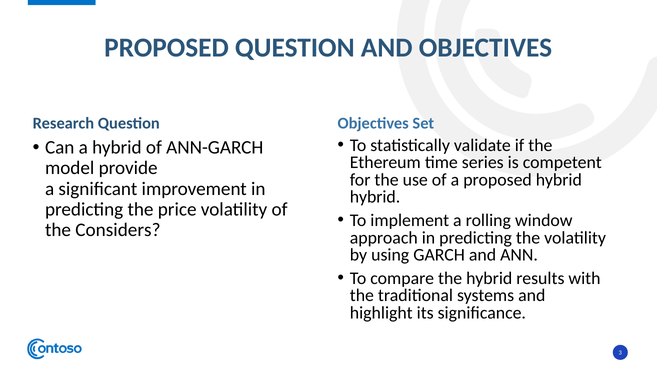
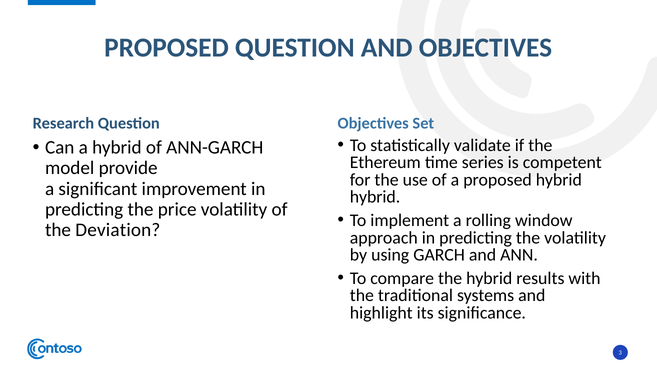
Considers: Considers -> Deviation
